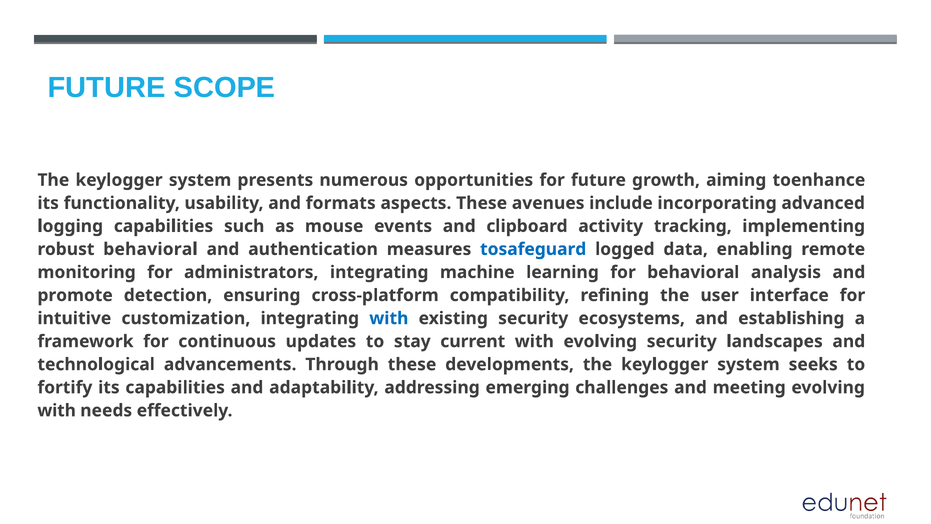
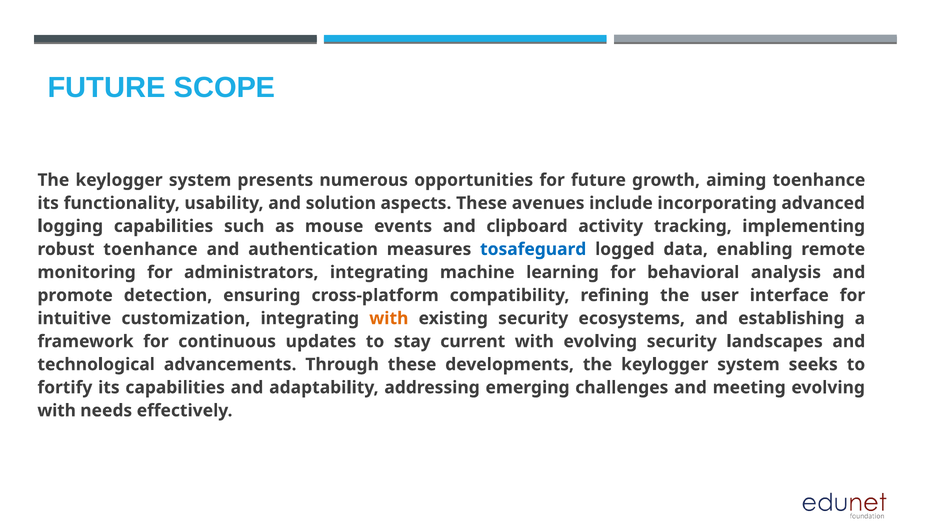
formats: formats -> solution
robust behavioral: behavioral -> toenhance
with at (389, 318) colour: blue -> orange
